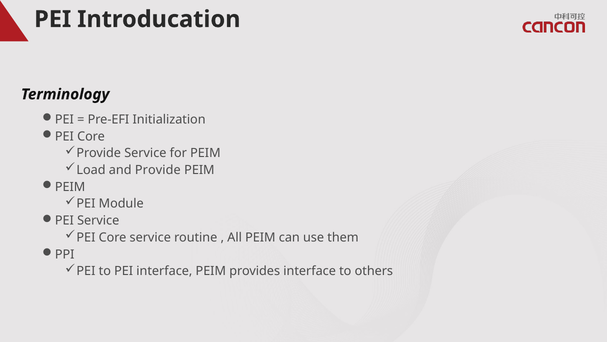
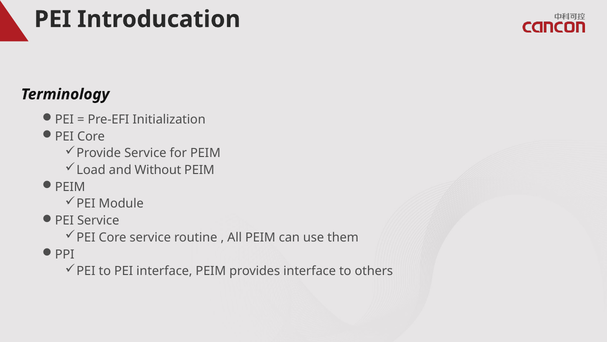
and Provide: Provide -> Without
